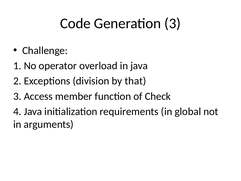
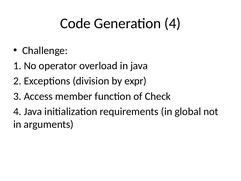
Generation 3: 3 -> 4
that: that -> expr
